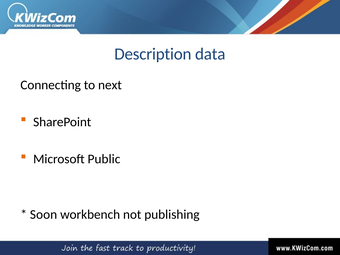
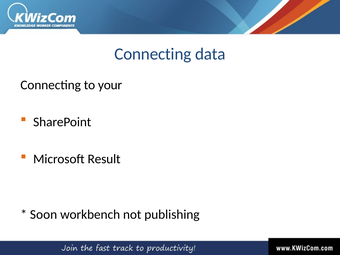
Description at (153, 54): Description -> Connecting
next: next -> your
Public: Public -> Result
